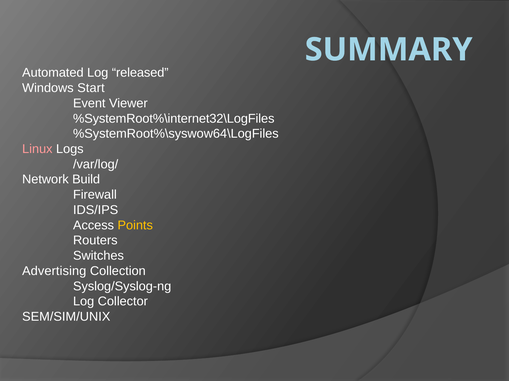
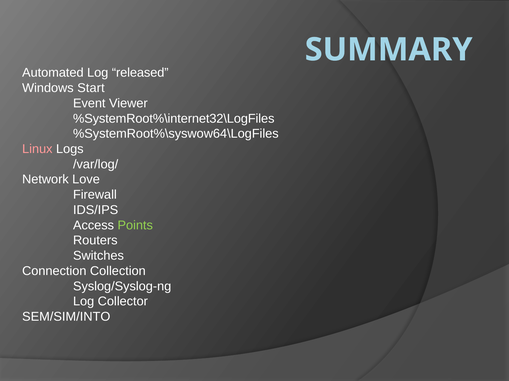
Build: Build -> Love
Points colour: yellow -> light green
Advertising: Advertising -> Connection
SEM/SIM/UNIX: SEM/SIM/UNIX -> SEM/SIM/INTO
